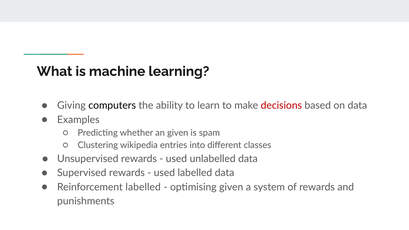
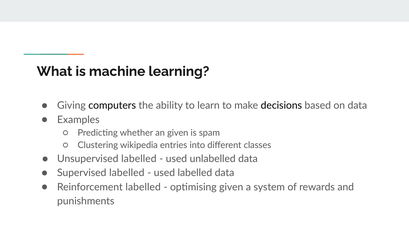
decisions colour: red -> black
Unsupervised rewards: rewards -> labelled
Supervised rewards: rewards -> labelled
